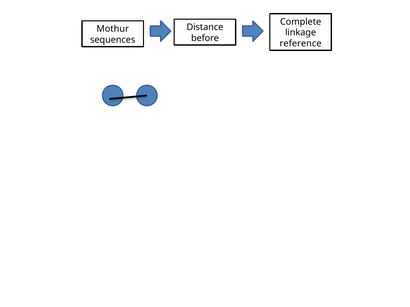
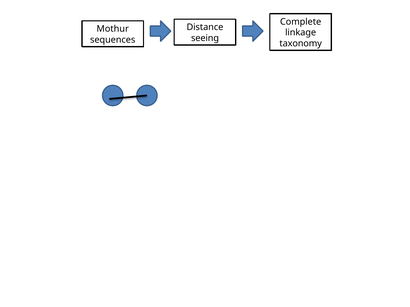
before: before -> seeing
reference: reference -> taxonomy
